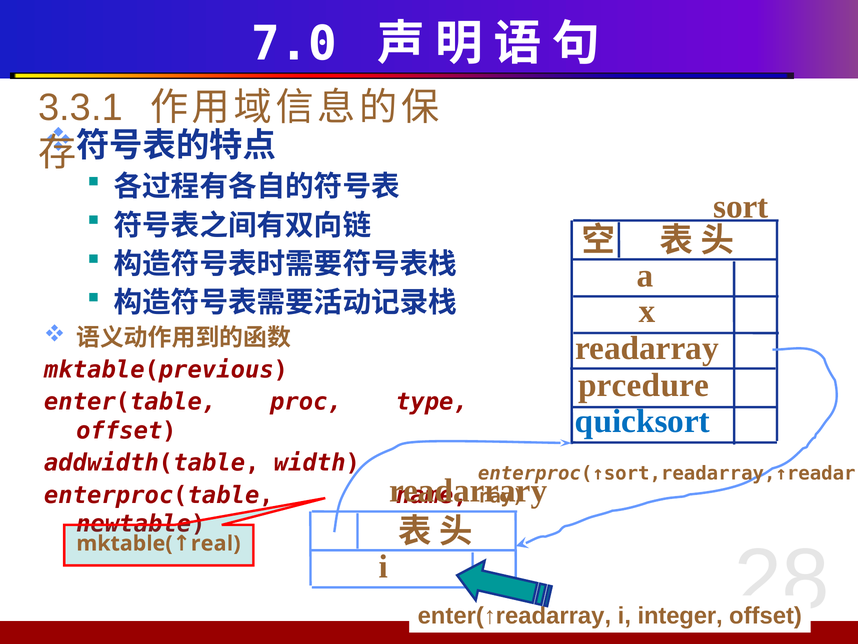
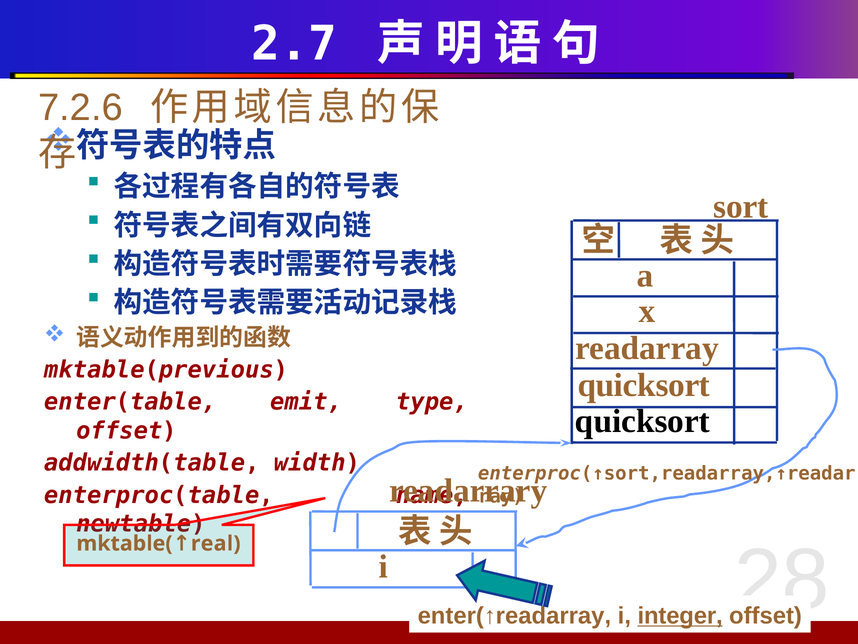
7.0: 7.0 -> 2.7
3.3.1: 3.3.1 -> 7.2.6
prcedure at (644, 385): prcedure -> quicksort
proc: proc -> emit
quicksort at (642, 421) colour: blue -> black
integer underline: none -> present
